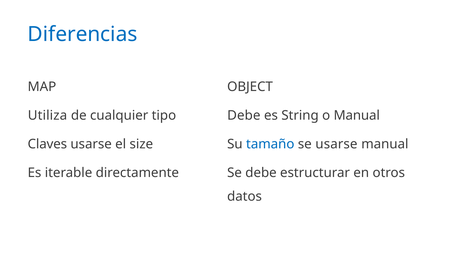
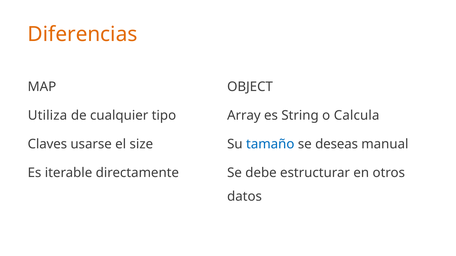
Diferencias colour: blue -> orange
Debe at (244, 116): Debe -> Array
o Manual: Manual -> Calcula
se usarse: usarse -> deseas
